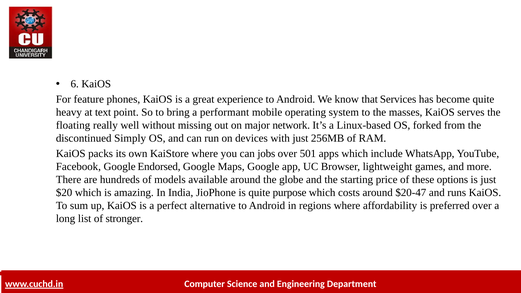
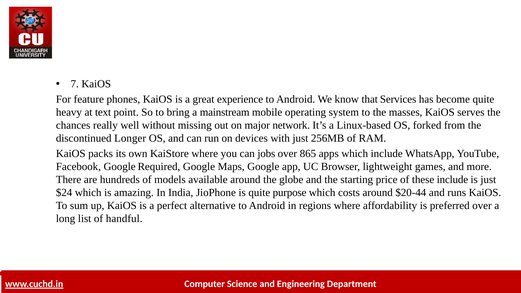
6: 6 -> 7
performant: performant -> mainstream
floating: floating -> chances
Simply: Simply -> Longer
501: 501 -> 865
Endorsed: Endorsed -> Required
these options: options -> include
$20: $20 -> $24
$20-47: $20-47 -> $20-44
stronger: stronger -> handful
